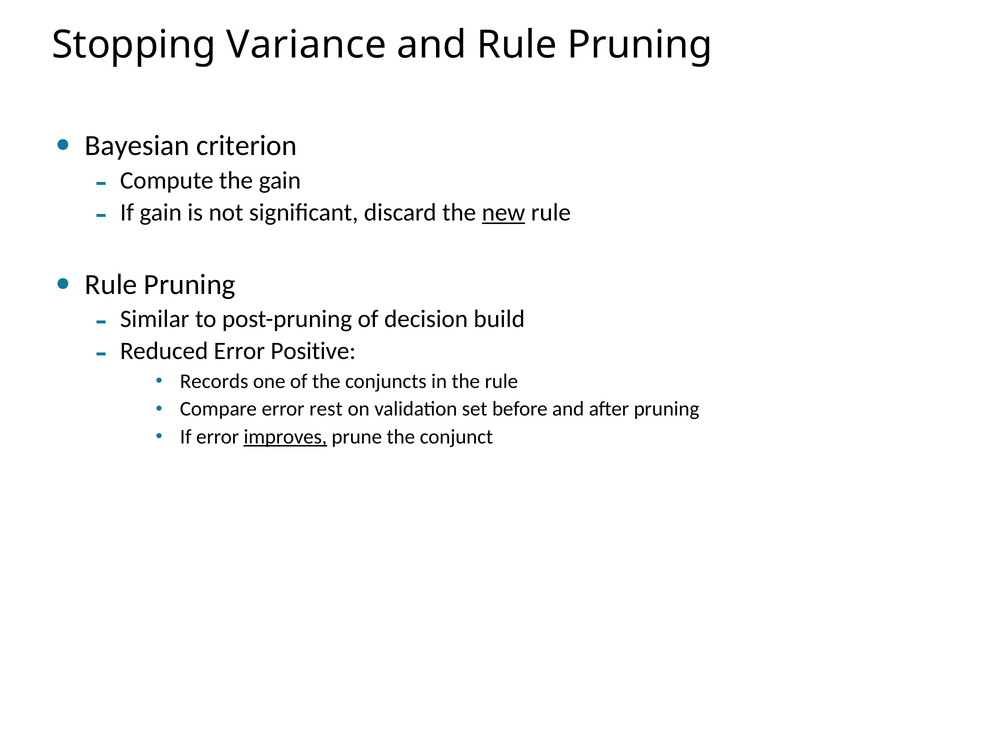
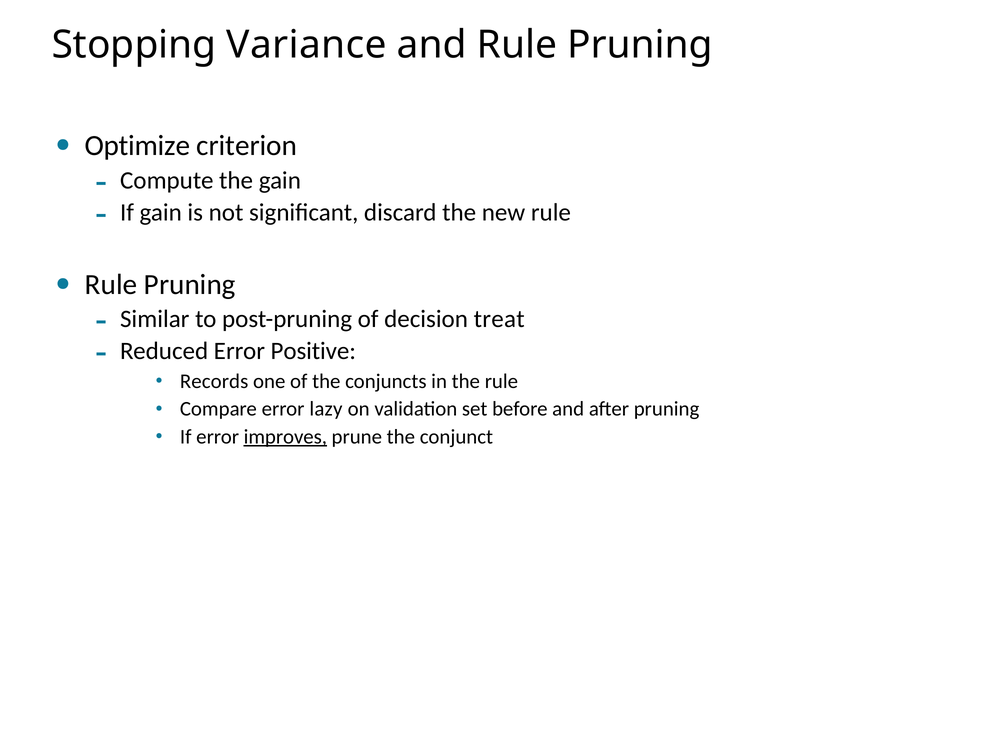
Bayesian: Bayesian -> Optimize
new underline: present -> none
build: build -> treat
rest: rest -> lazy
